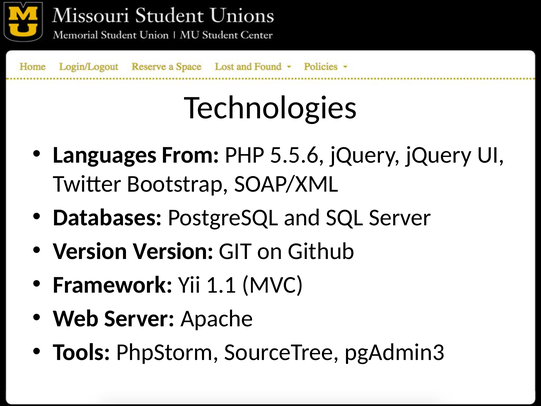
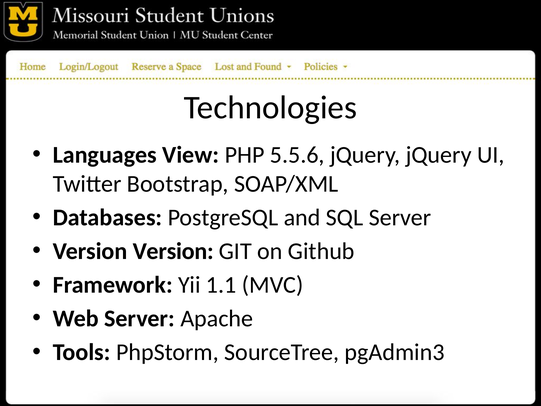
From: From -> View
